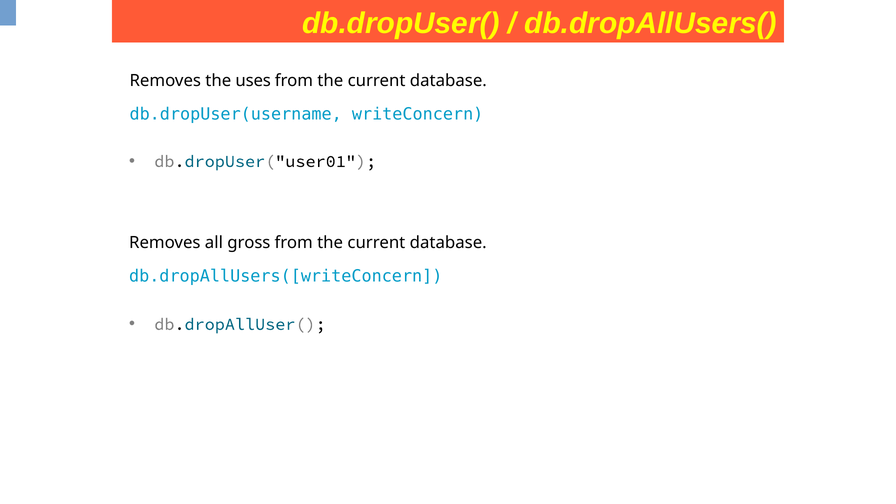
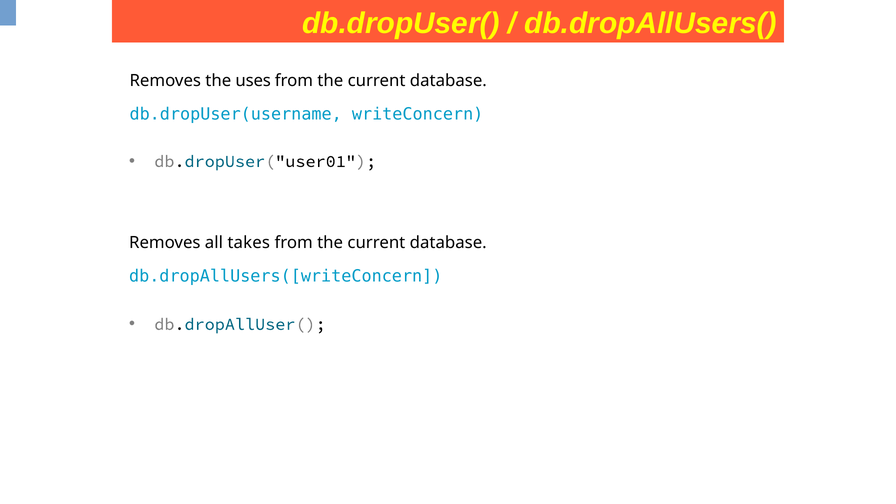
gross: gross -> takes
